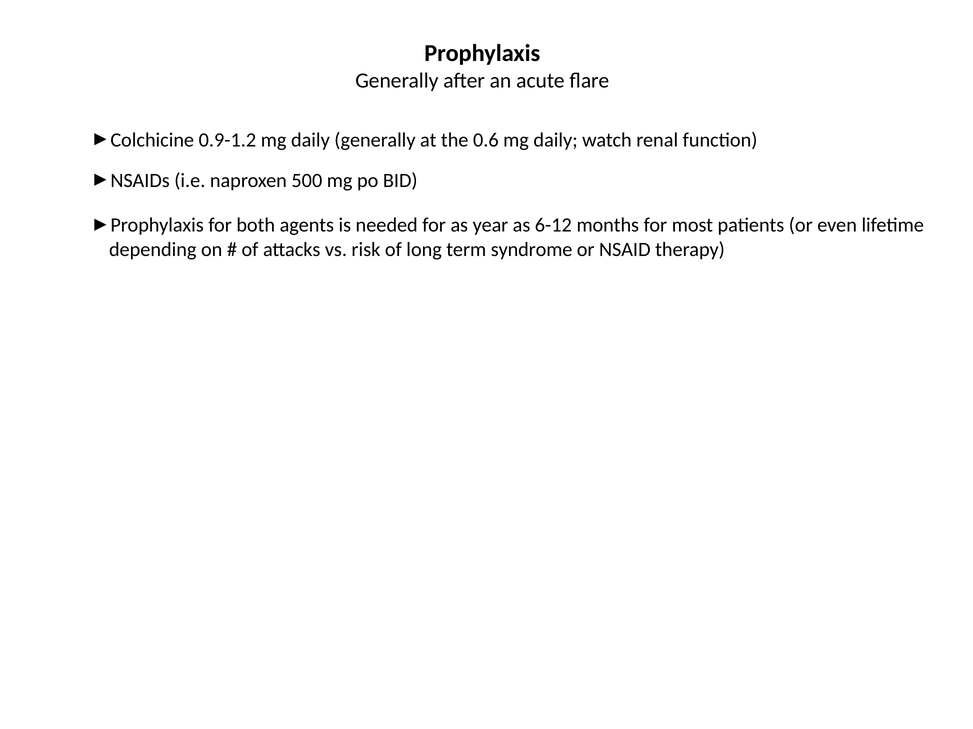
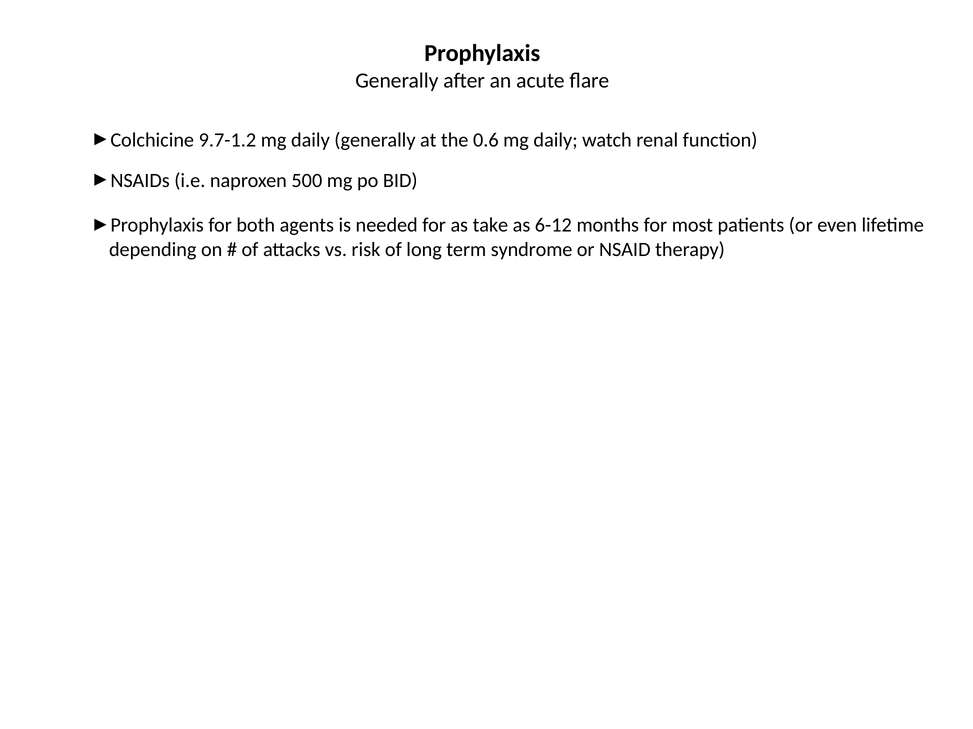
0.9-1.2: 0.9-1.2 -> 9.7-1.2
year: year -> take
